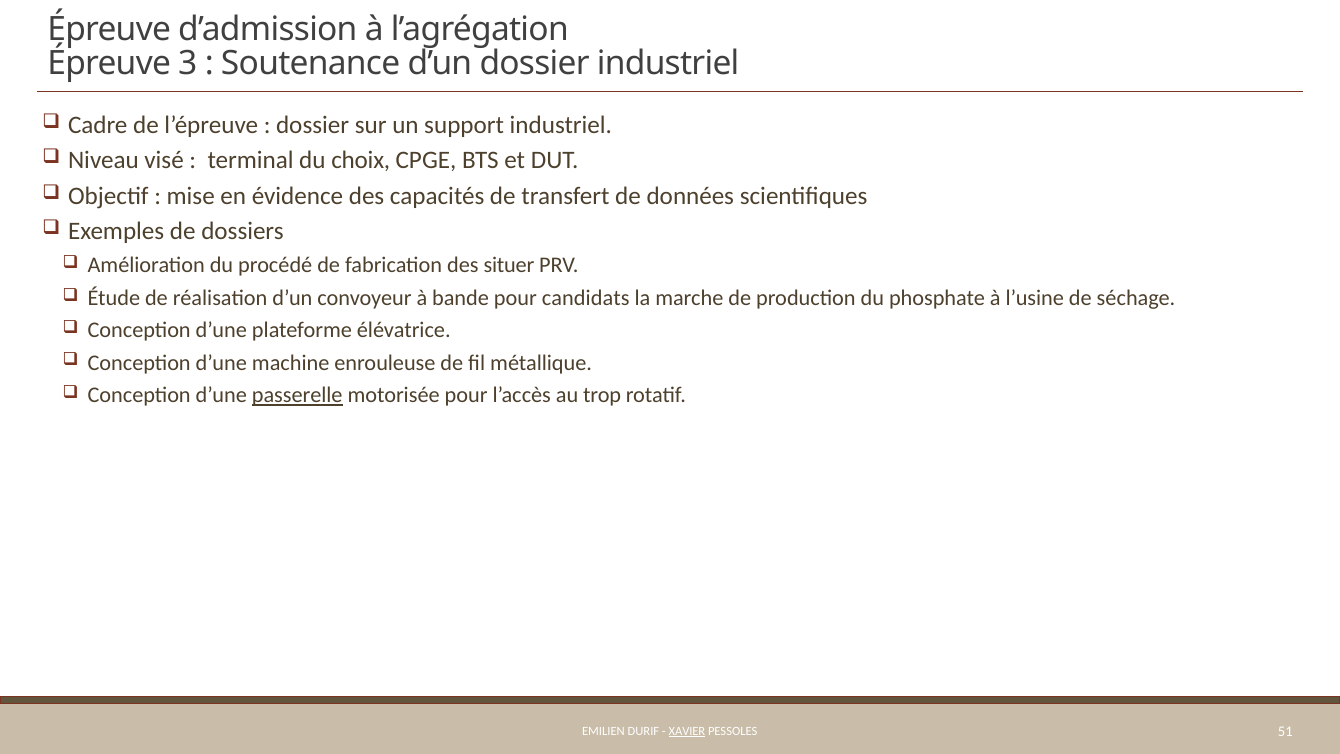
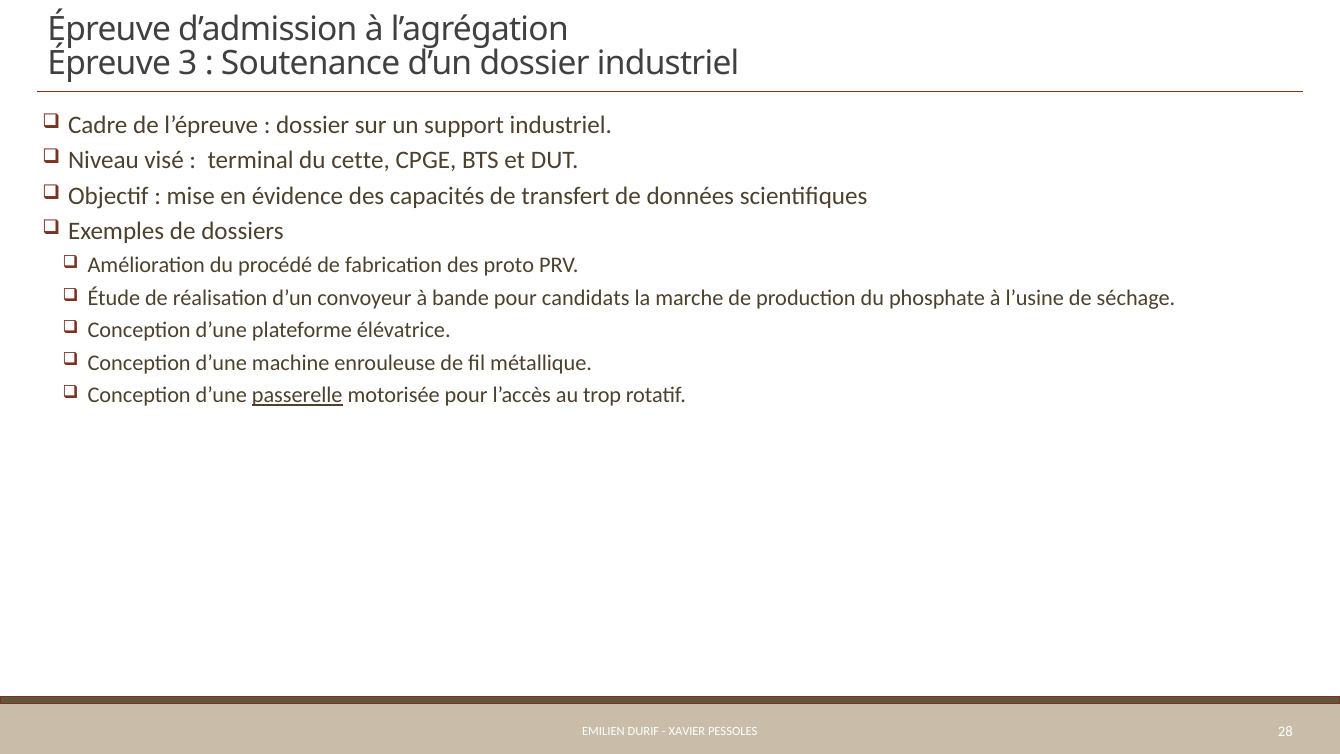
choix: choix -> cette
situer: situer -> proto
XAVIER underline: present -> none
51: 51 -> 28
